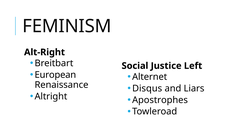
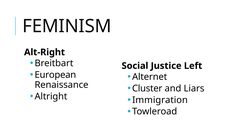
Disqus: Disqus -> Cluster
Apostrophes: Apostrophes -> Immigration
